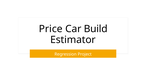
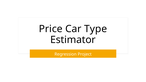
Build: Build -> Type
